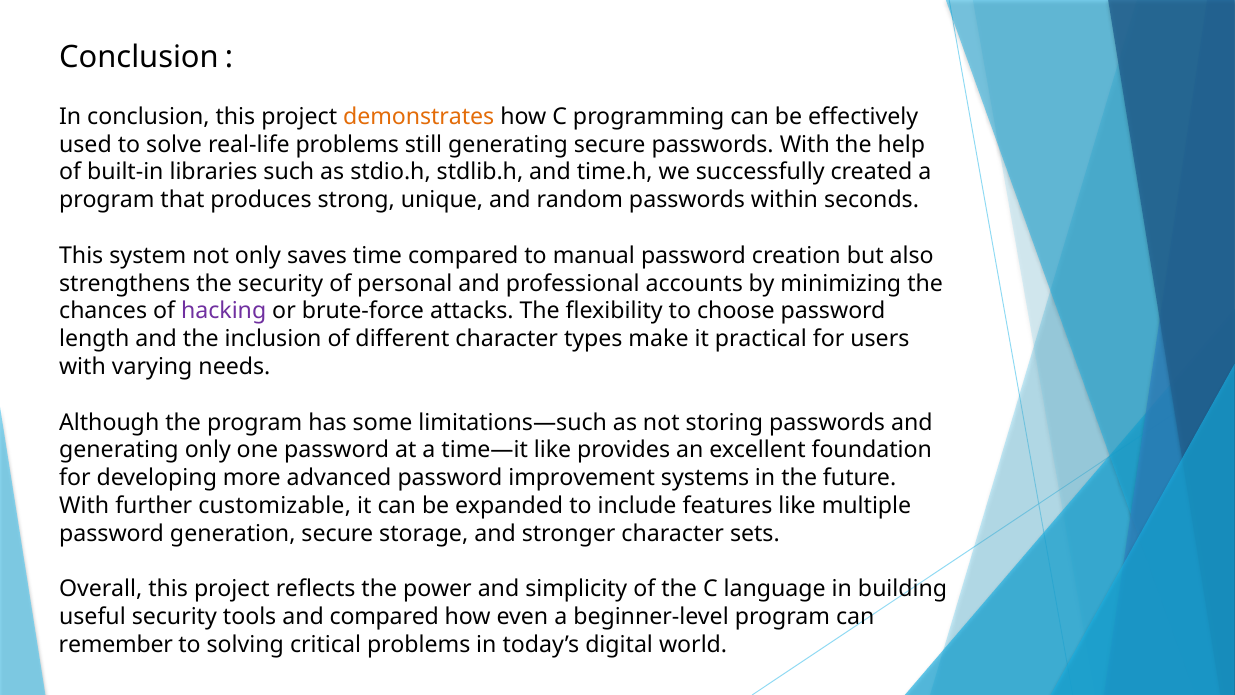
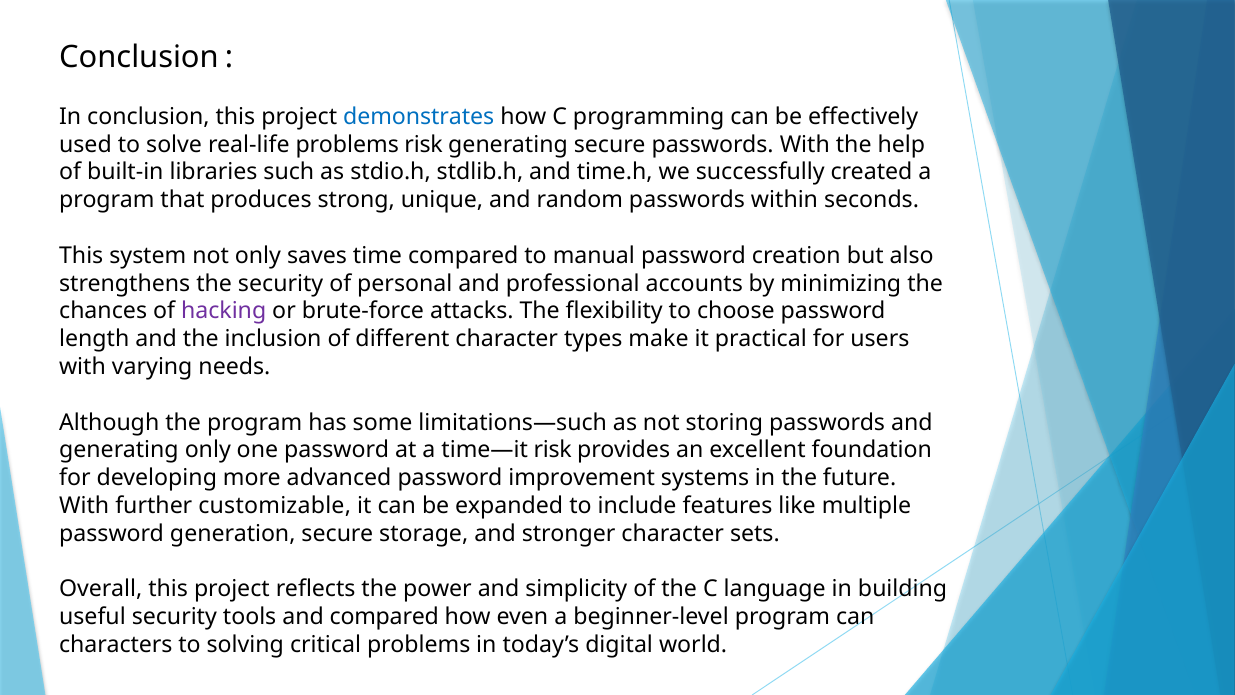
demonstrates colour: orange -> blue
problems still: still -> risk
time—it like: like -> risk
remember: remember -> characters
